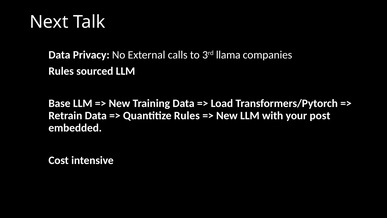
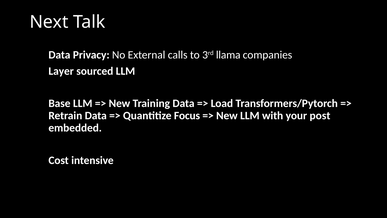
Rules at (61, 71): Rules -> Layer
Quantitize Rules: Rules -> Focus
